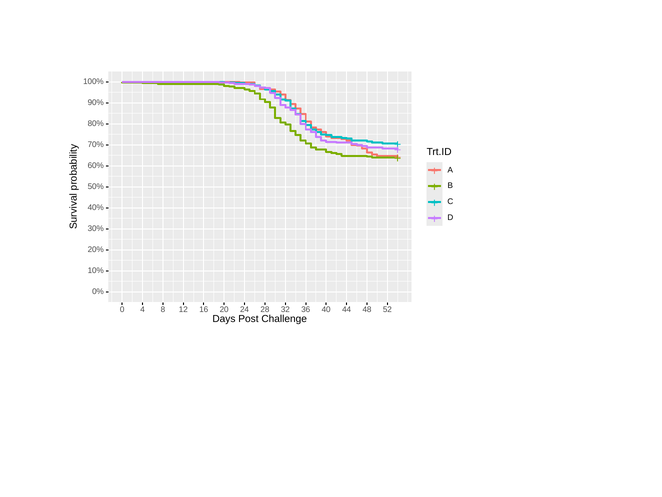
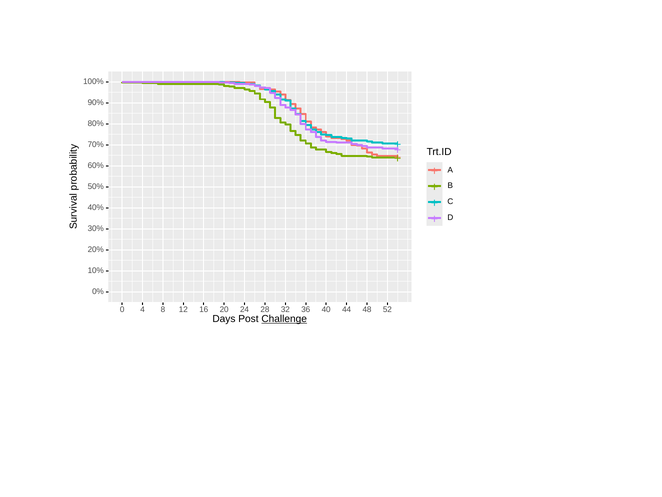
Challenge underline: none -> present
